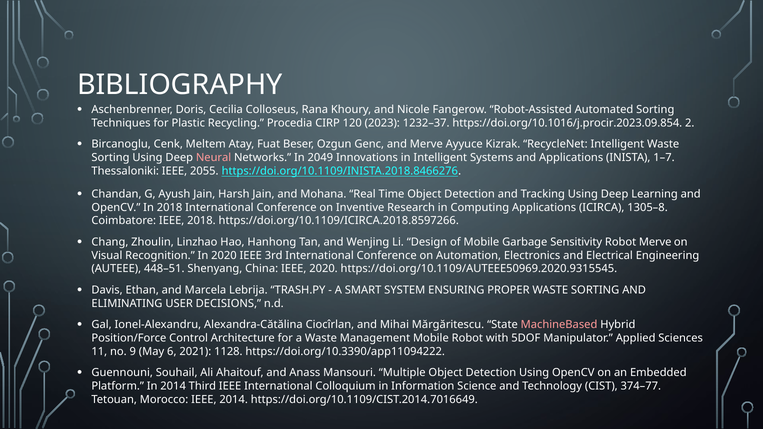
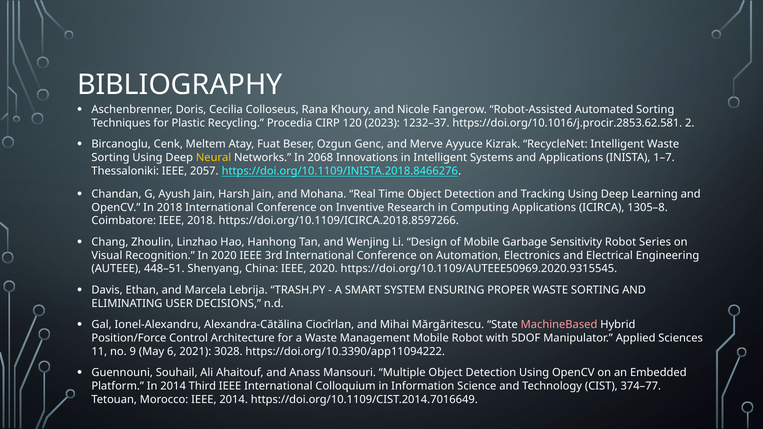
https://doi.org/10.1016/j.procir.2023.09.854: https://doi.org/10.1016/j.procir.2023.09.854 -> https://doi.org/10.1016/j.procir.2853.62.581
Neural colour: pink -> yellow
2049: 2049 -> 2068
2055: 2055 -> 2057
Robot Merve: Merve -> Series
1128: 1128 -> 3028
